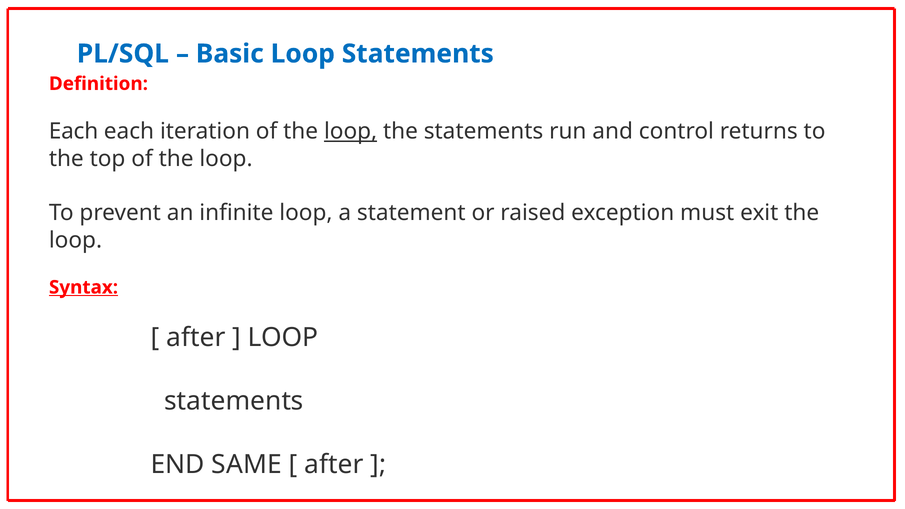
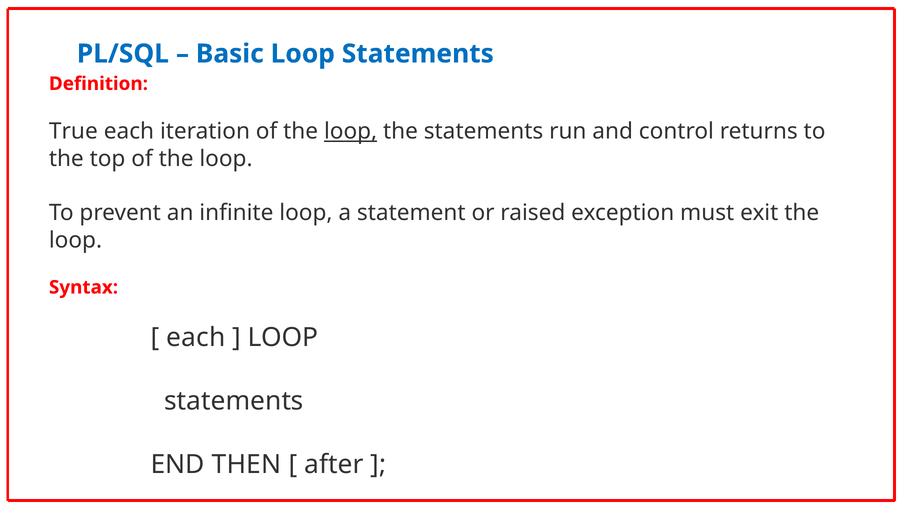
Each at (74, 132): Each -> True
Syntax underline: present -> none
after at (196, 338): after -> each
SAME: SAME -> THEN
